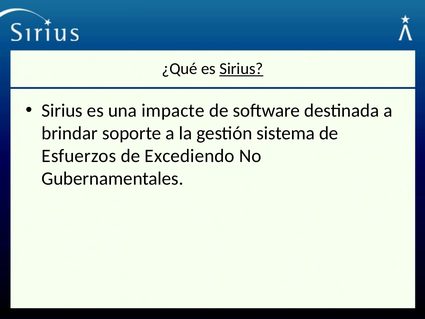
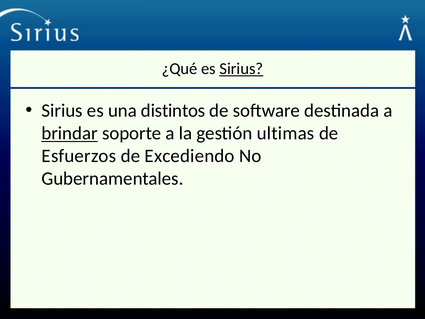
impacte: impacte -> distintos
brindar underline: none -> present
sistema: sistema -> ultimas
